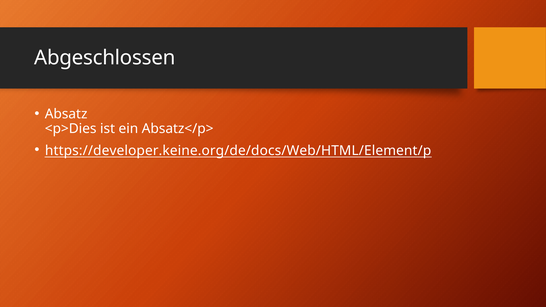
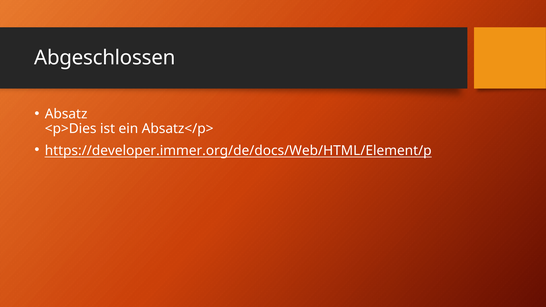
https://developer.keine.org/de/docs/Web/HTML/Element/p: https://developer.keine.org/de/docs/Web/HTML/Element/p -> https://developer.immer.org/de/docs/Web/HTML/Element/p
